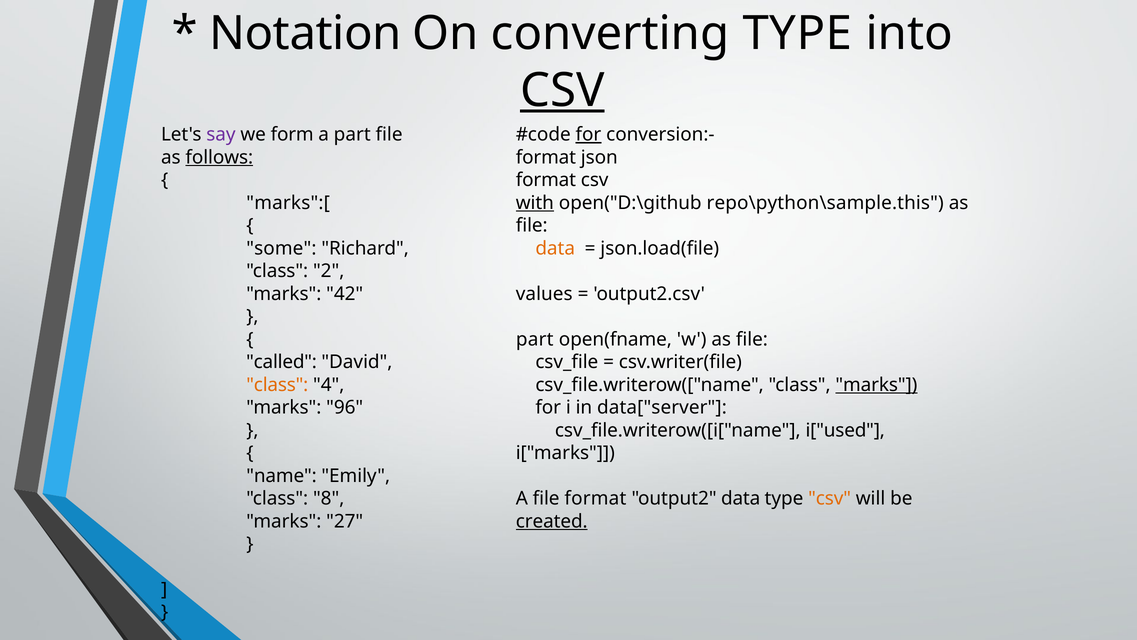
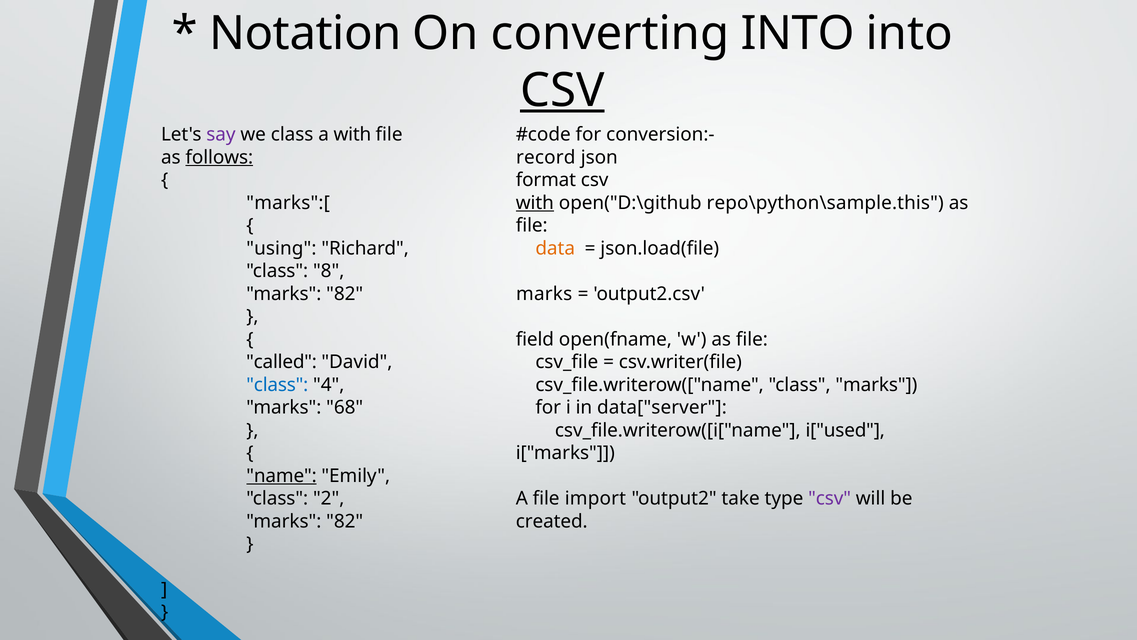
converting TYPE: TYPE -> INTO
we form: form -> class
a part: part -> with
for at (588, 135) underline: present -> none
format at (546, 157): format -> record
some: some -> using
2: 2 -> 8
42 at (345, 294): 42 -> 82
values at (544, 294): values -> marks
part at (535, 339): part -> field
class at (277, 385) colour: orange -> blue
marks at (876, 385) underline: present -> none
96: 96 -> 68
name underline: none -> present
8: 8 -> 2
file format: format -> import
output2 data: data -> take
csv at (830, 498) colour: orange -> purple
27 at (345, 521): 27 -> 82
created underline: present -> none
